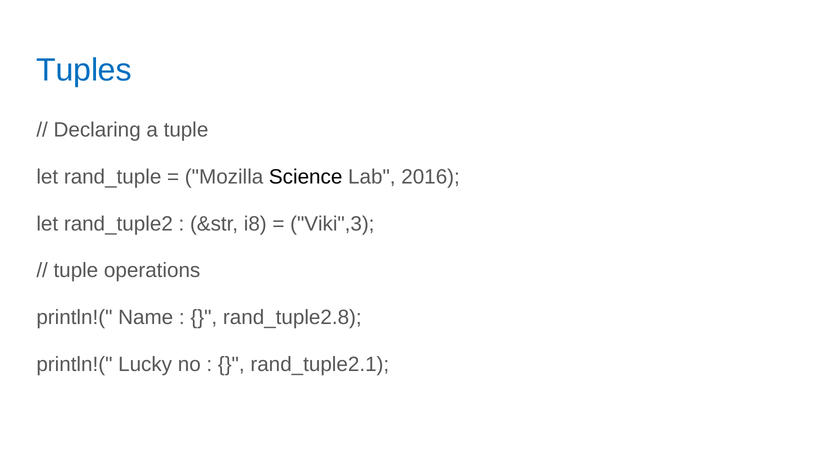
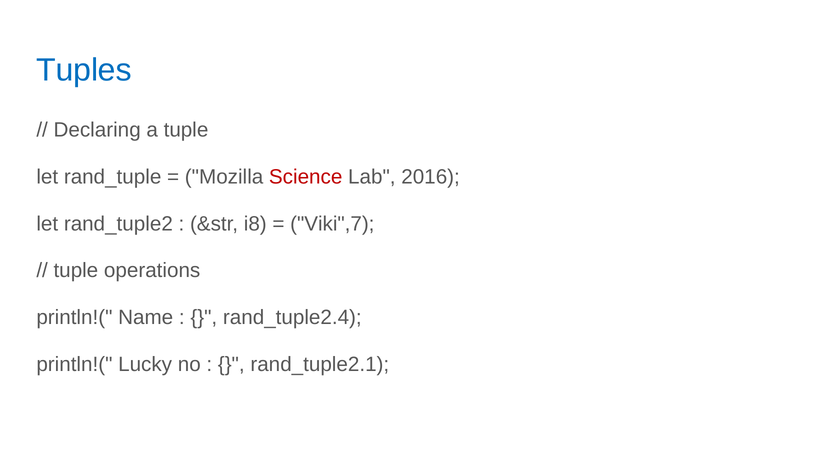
Science colour: black -> red
Viki",3: Viki",3 -> Viki",7
rand_tuple2.8: rand_tuple2.8 -> rand_tuple2.4
